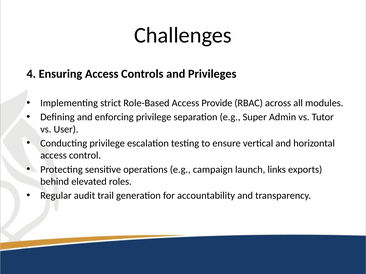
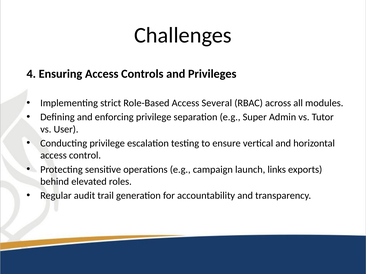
Provide: Provide -> Several
